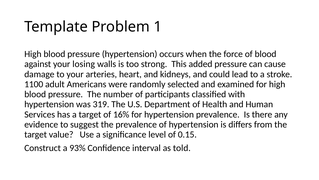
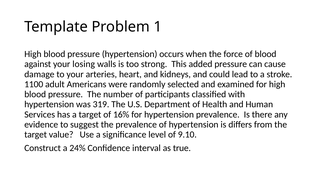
0.15: 0.15 -> 9.10
93%: 93% -> 24%
told: told -> true
